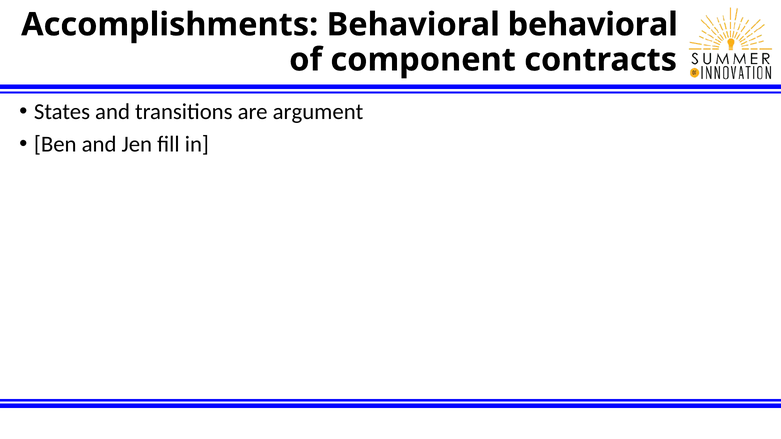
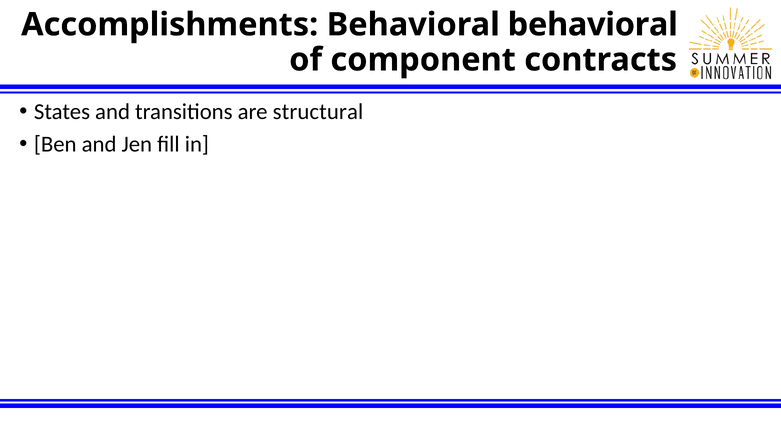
argument: argument -> structural
